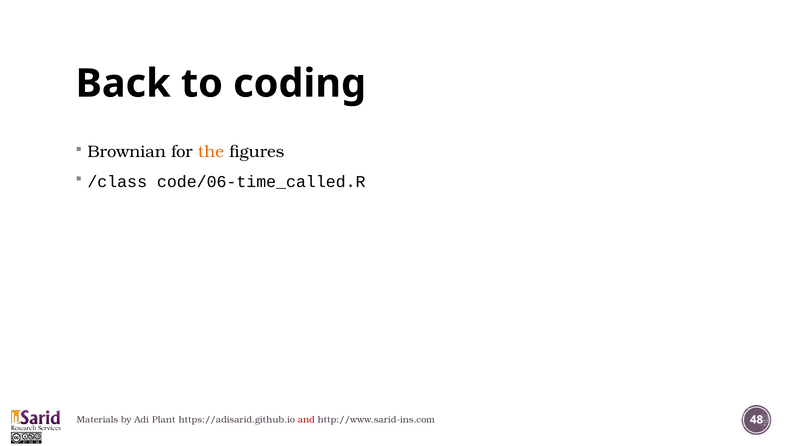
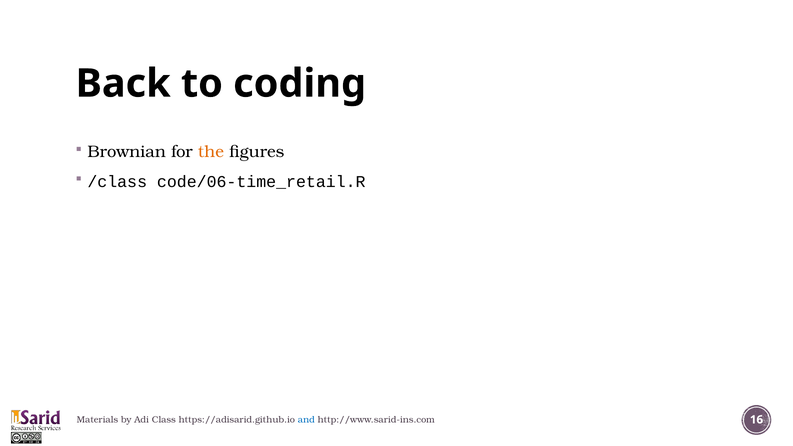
code/06-time_called.R: code/06-time_called.R -> code/06-time_retail.R
Plant: Plant -> Class
and colour: red -> blue
48: 48 -> 16
